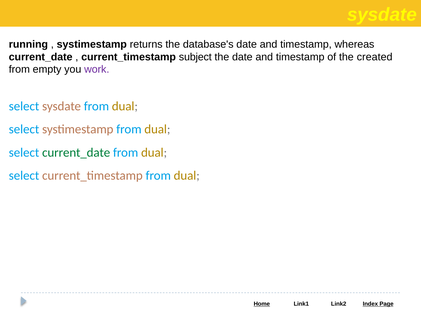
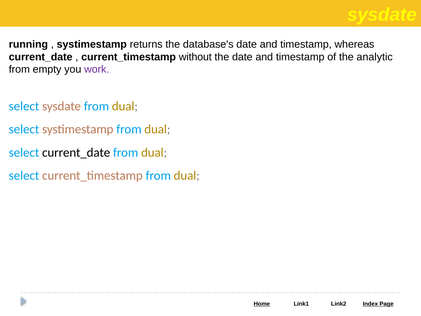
subject: subject -> without
created: created -> analytic
current_date at (76, 152) colour: green -> black
